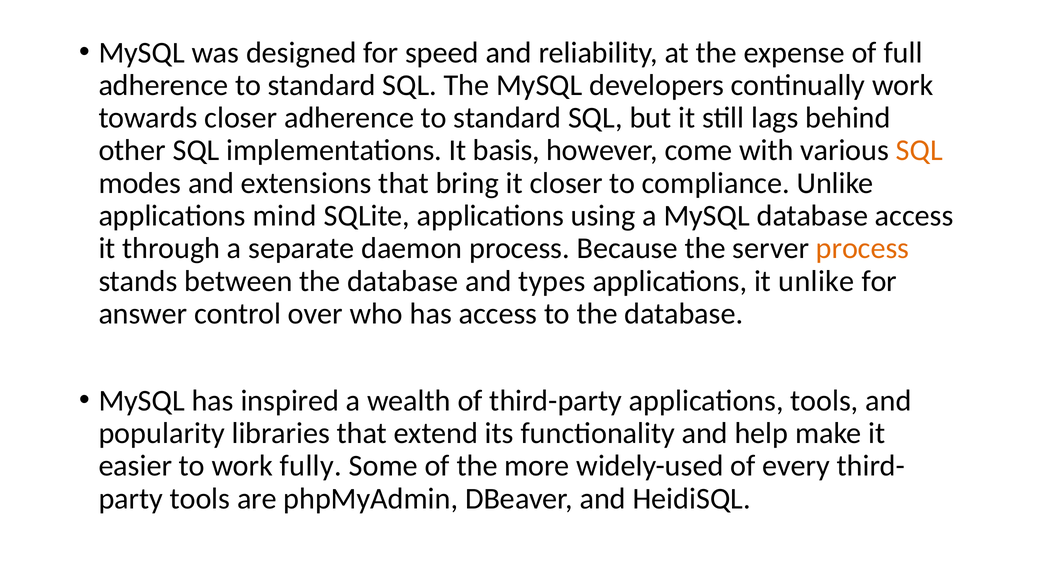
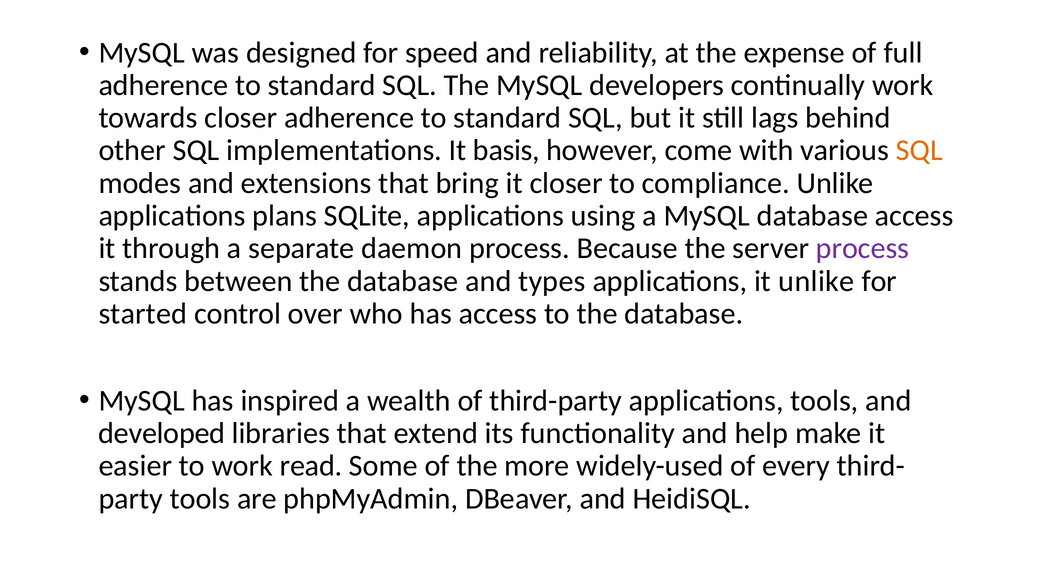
mind: mind -> plans
process at (862, 249) colour: orange -> purple
answer: answer -> started
popularity: popularity -> developed
fully: fully -> read
